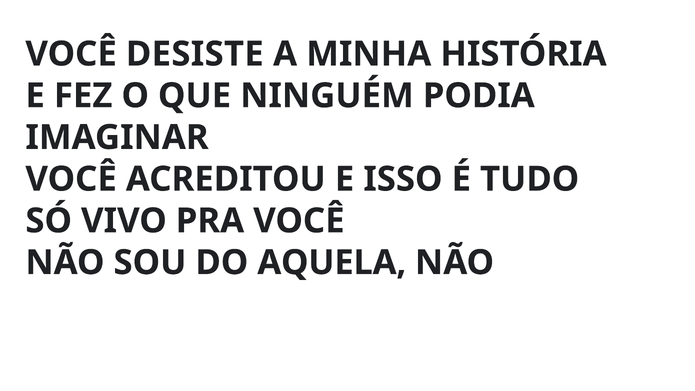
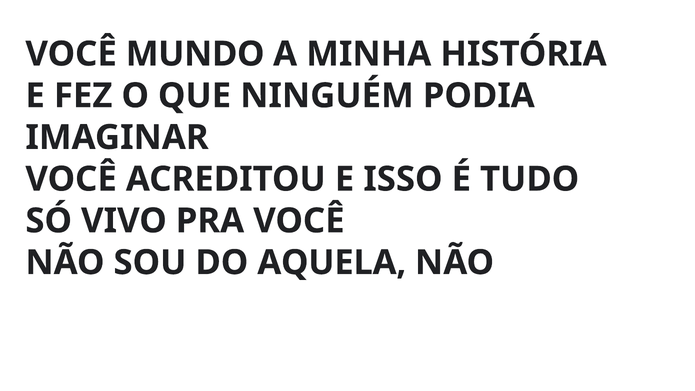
DESISTE: DESISTE -> MUNDO
